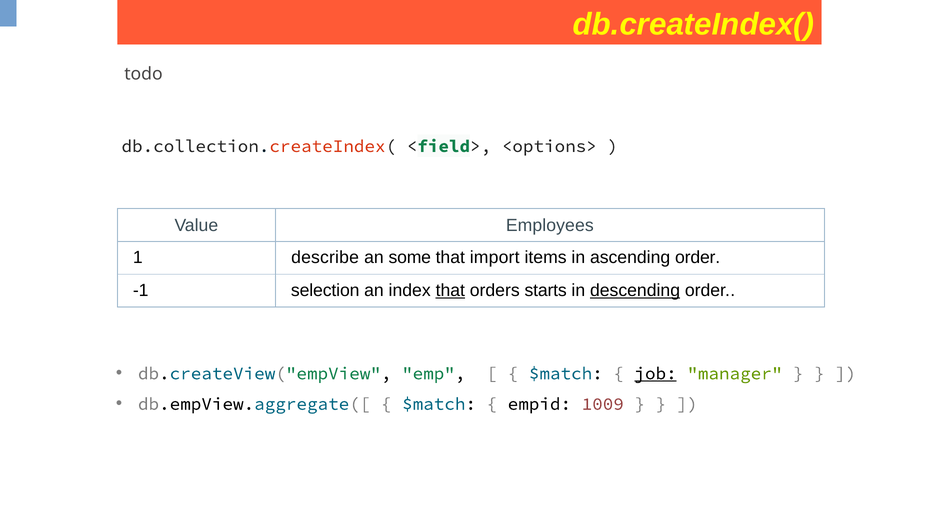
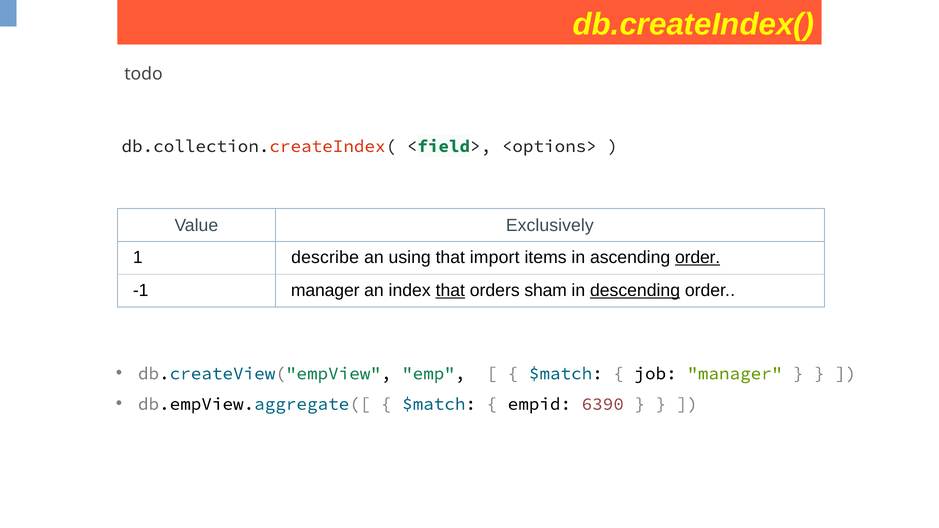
Employees: Employees -> Exclusively
some: some -> using
order at (698, 258) underline: none -> present
-1 selection: selection -> manager
starts: starts -> sham
job underline: present -> none
1009: 1009 -> 6390
